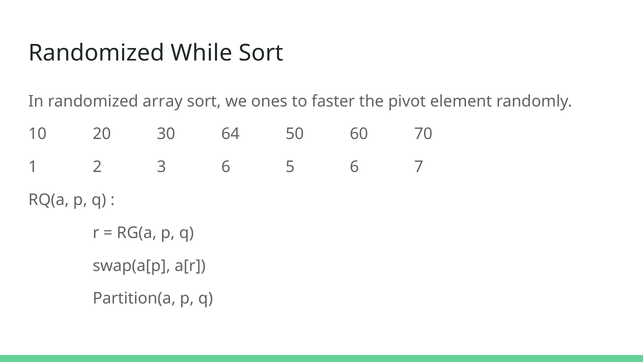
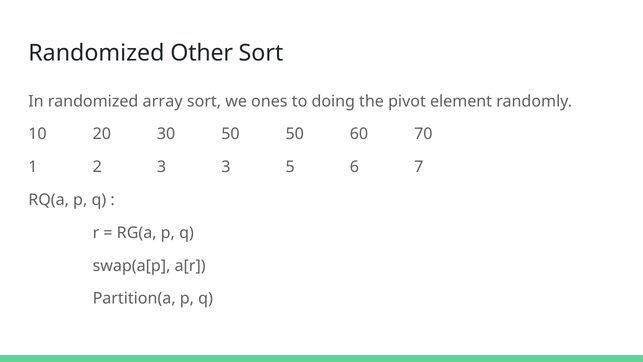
While: While -> Other
faster: faster -> doing
30 64: 64 -> 50
3 6: 6 -> 3
